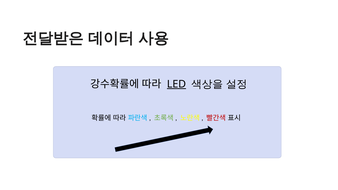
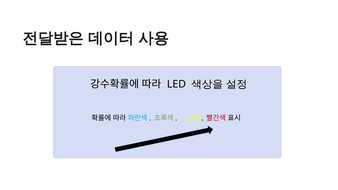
LED underline: present -> none
